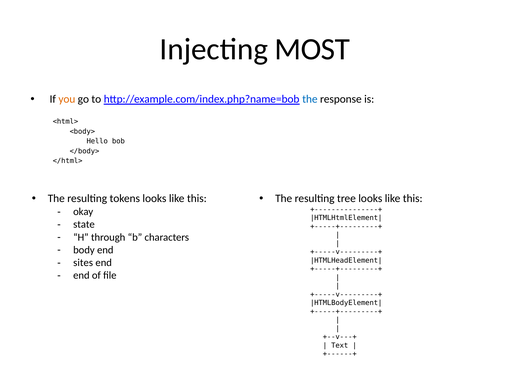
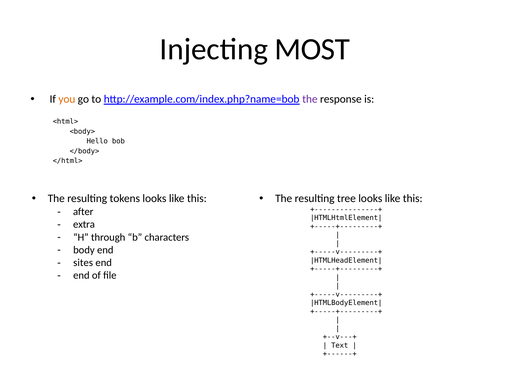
the at (310, 99) colour: blue -> purple
okay: okay -> after
state: state -> extra
